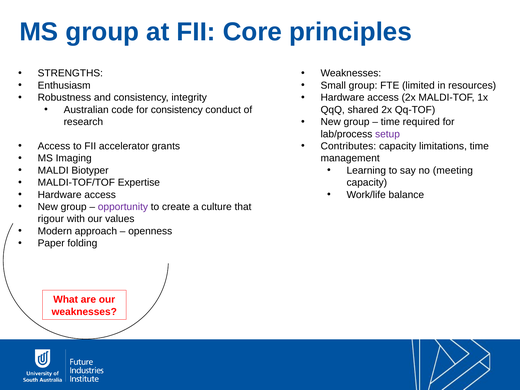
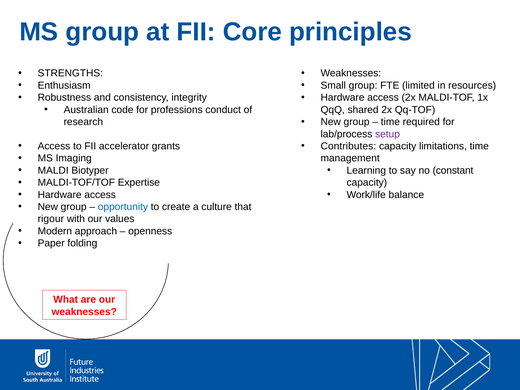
for consistency: consistency -> professions
meeting: meeting -> constant
opportunity colour: purple -> blue
